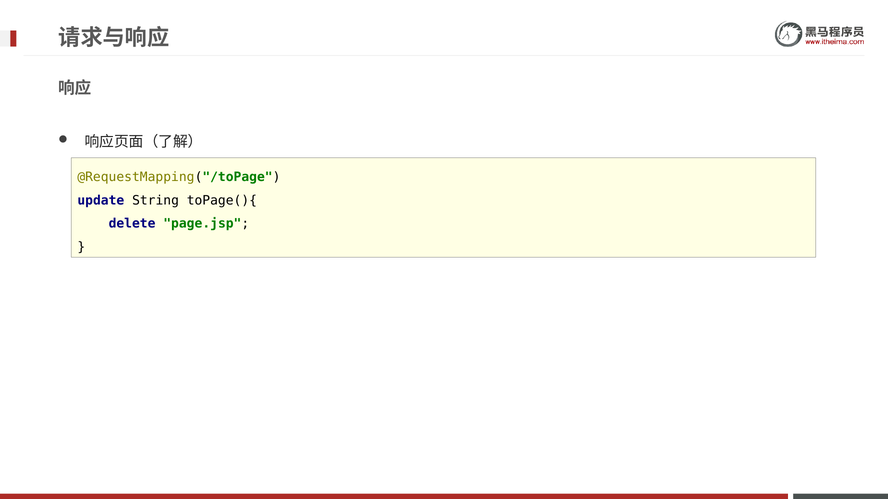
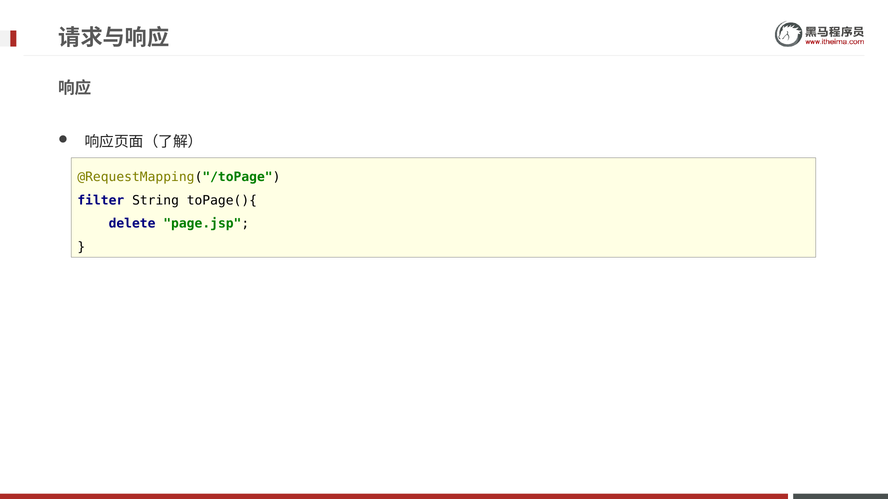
update: update -> filter
